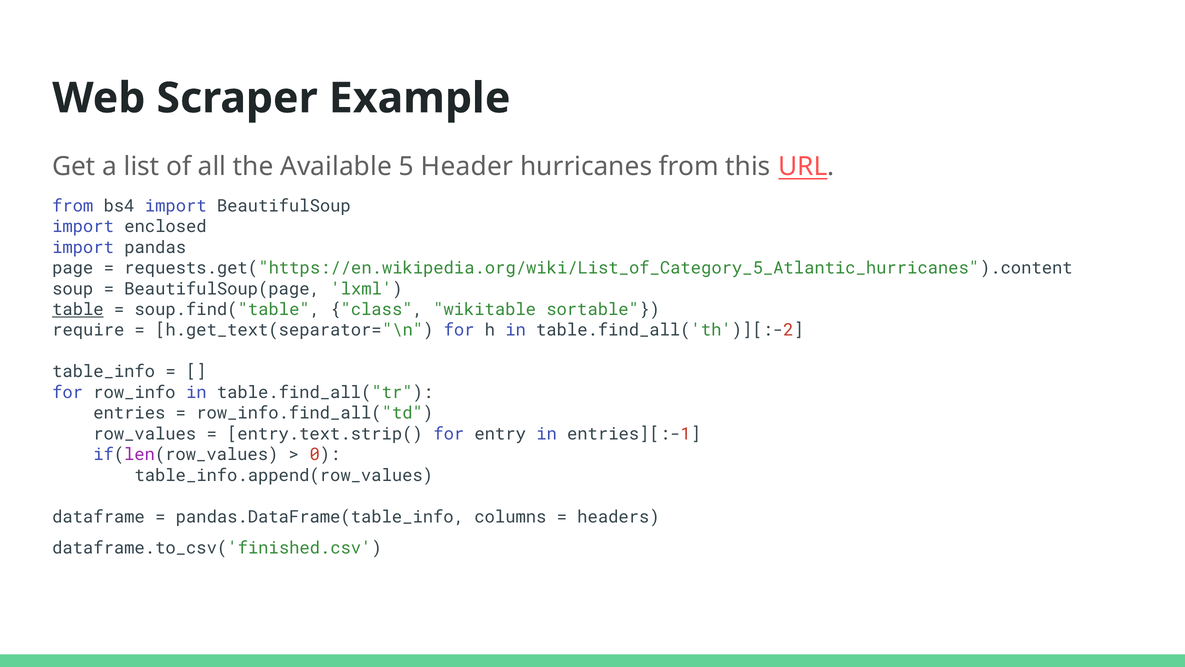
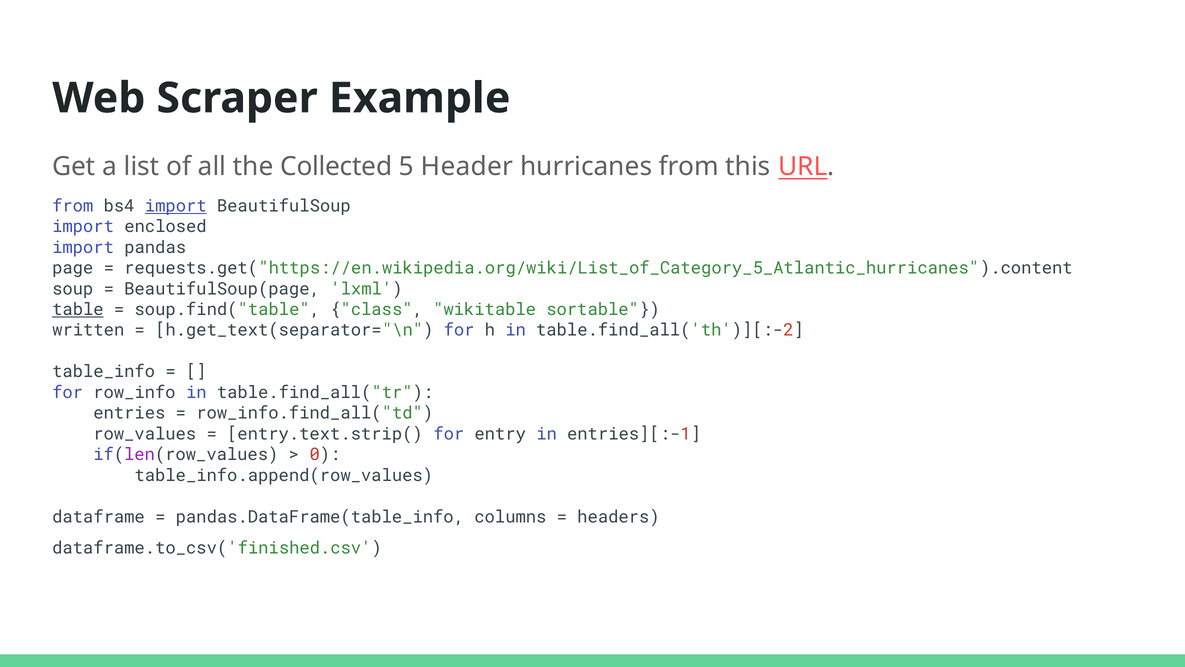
Available: Available -> Collected
import at (176, 206) underline: none -> present
require: require -> written
